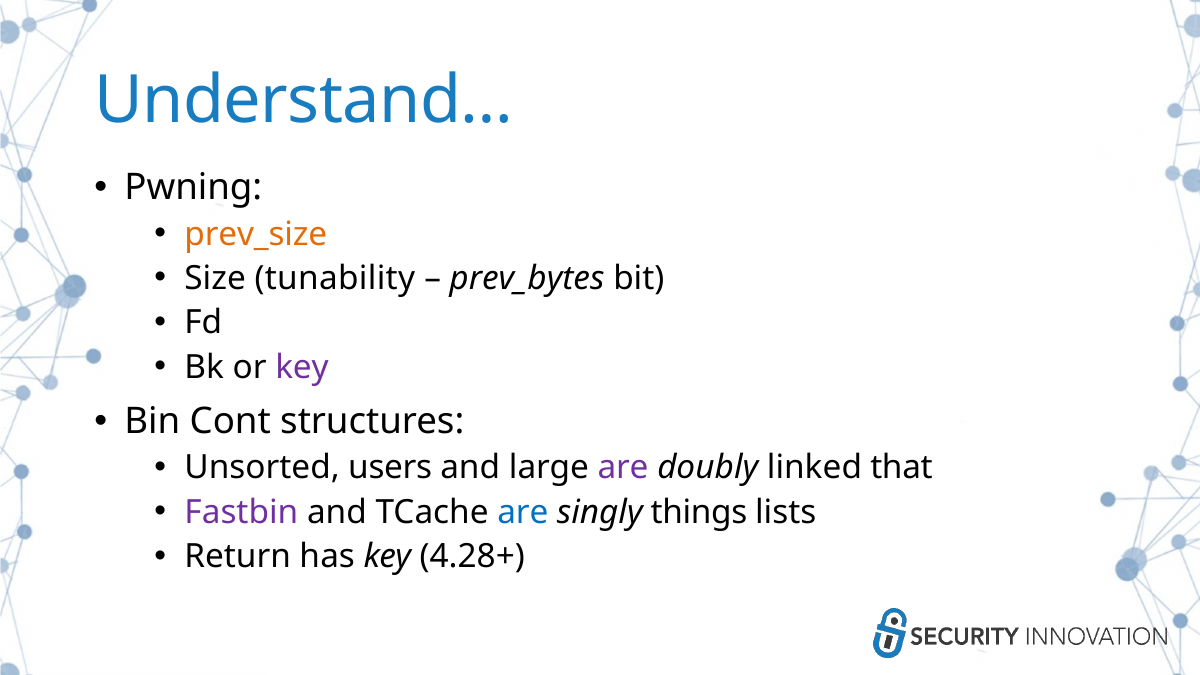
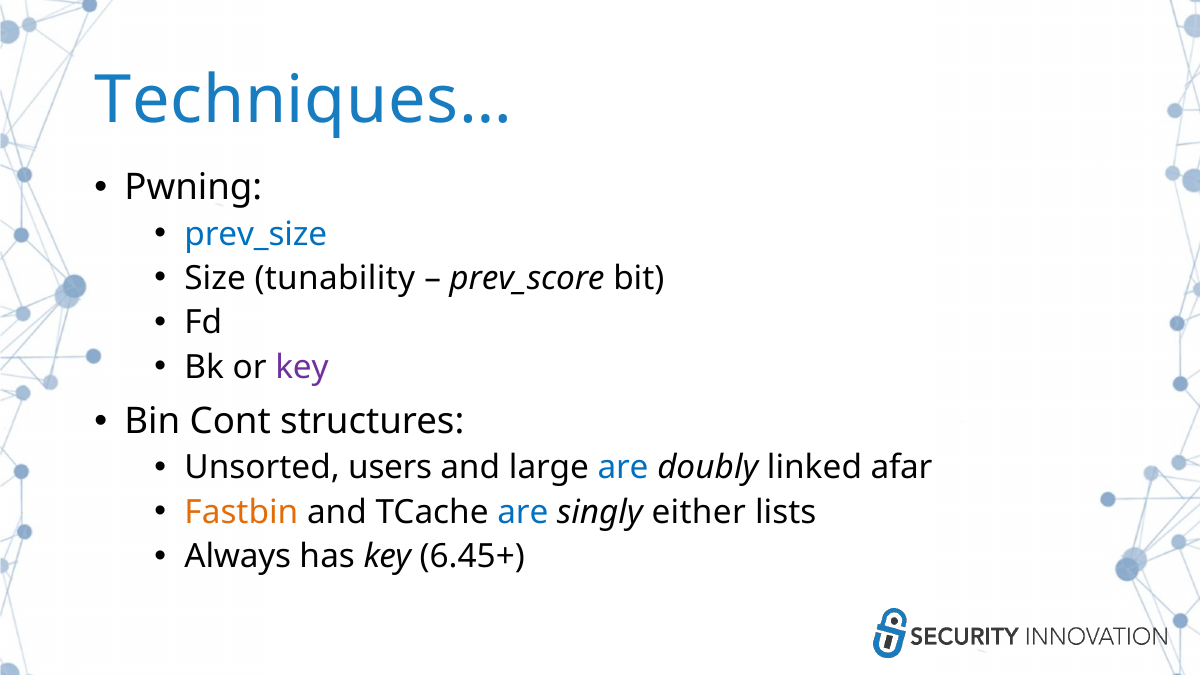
Understand…: Understand… -> Techniques…
prev_size colour: orange -> blue
prev_bytes: prev_bytes -> prev_score
are at (623, 468) colour: purple -> blue
that: that -> afar
Fastbin colour: purple -> orange
things: things -> either
Return: Return -> Always
4.28+: 4.28+ -> 6.45+
